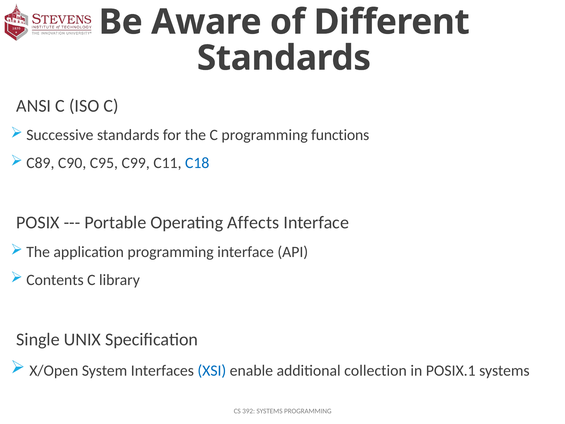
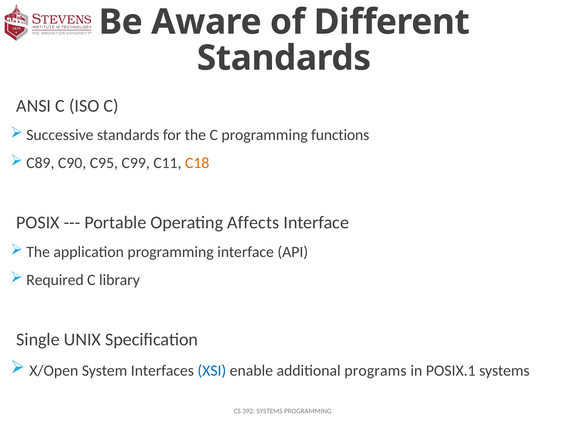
C18 colour: blue -> orange
Contents: Contents -> Required
collection: collection -> programs
